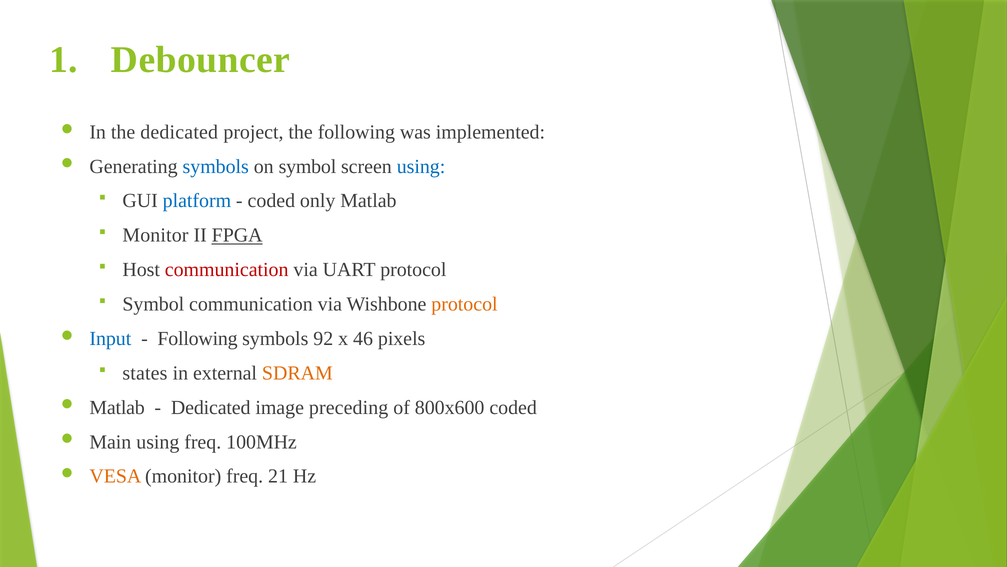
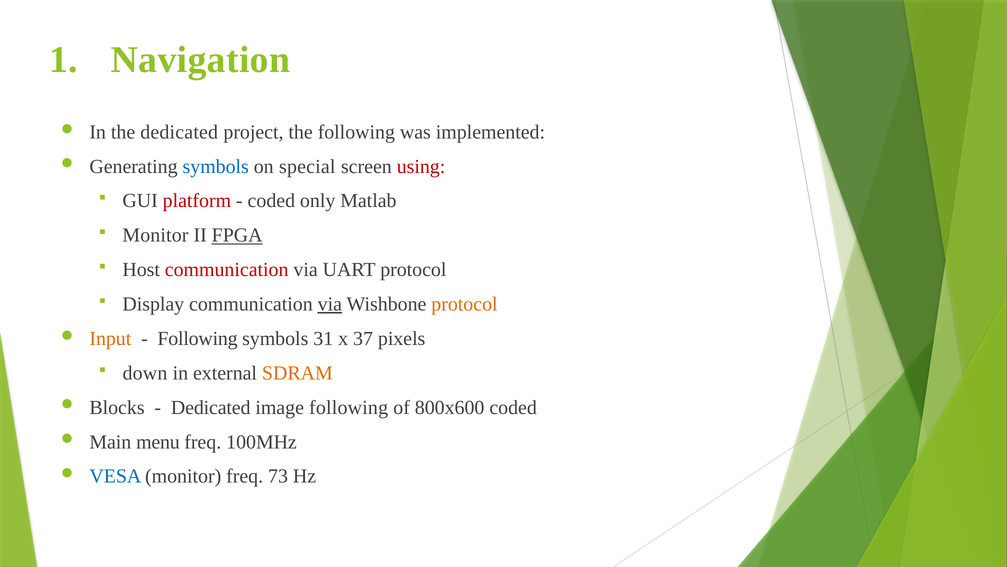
Debouncer: Debouncer -> Navigation
on symbol: symbol -> special
using at (421, 166) colour: blue -> red
platform colour: blue -> red
Symbol at (153, 304): Symbol -> Display
via at (330, 304) underline: none -> present
Input colour: blue -> orange
92: 92 -> 31
46: 46 -> 37
states: states -> down
Matlab at (117, 407): Matlab -> Blocks
image preceding: preceding -> following
Main using: using -> menu
VESA colour: orange -> blue
21: 21 -> 73
